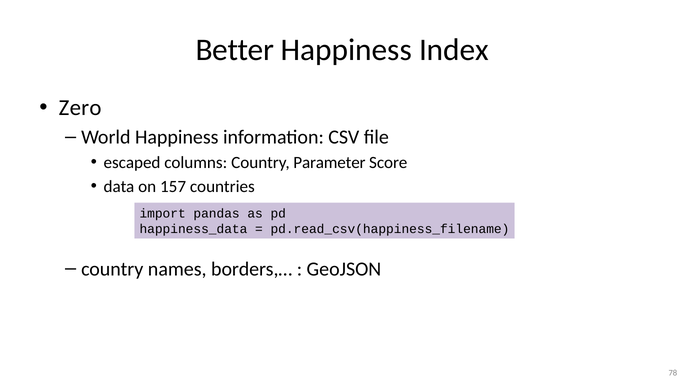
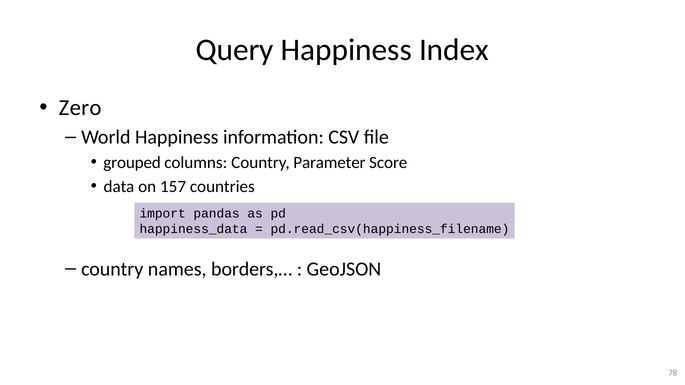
Better: Better -> Query
escaped: escaped -> grouped
